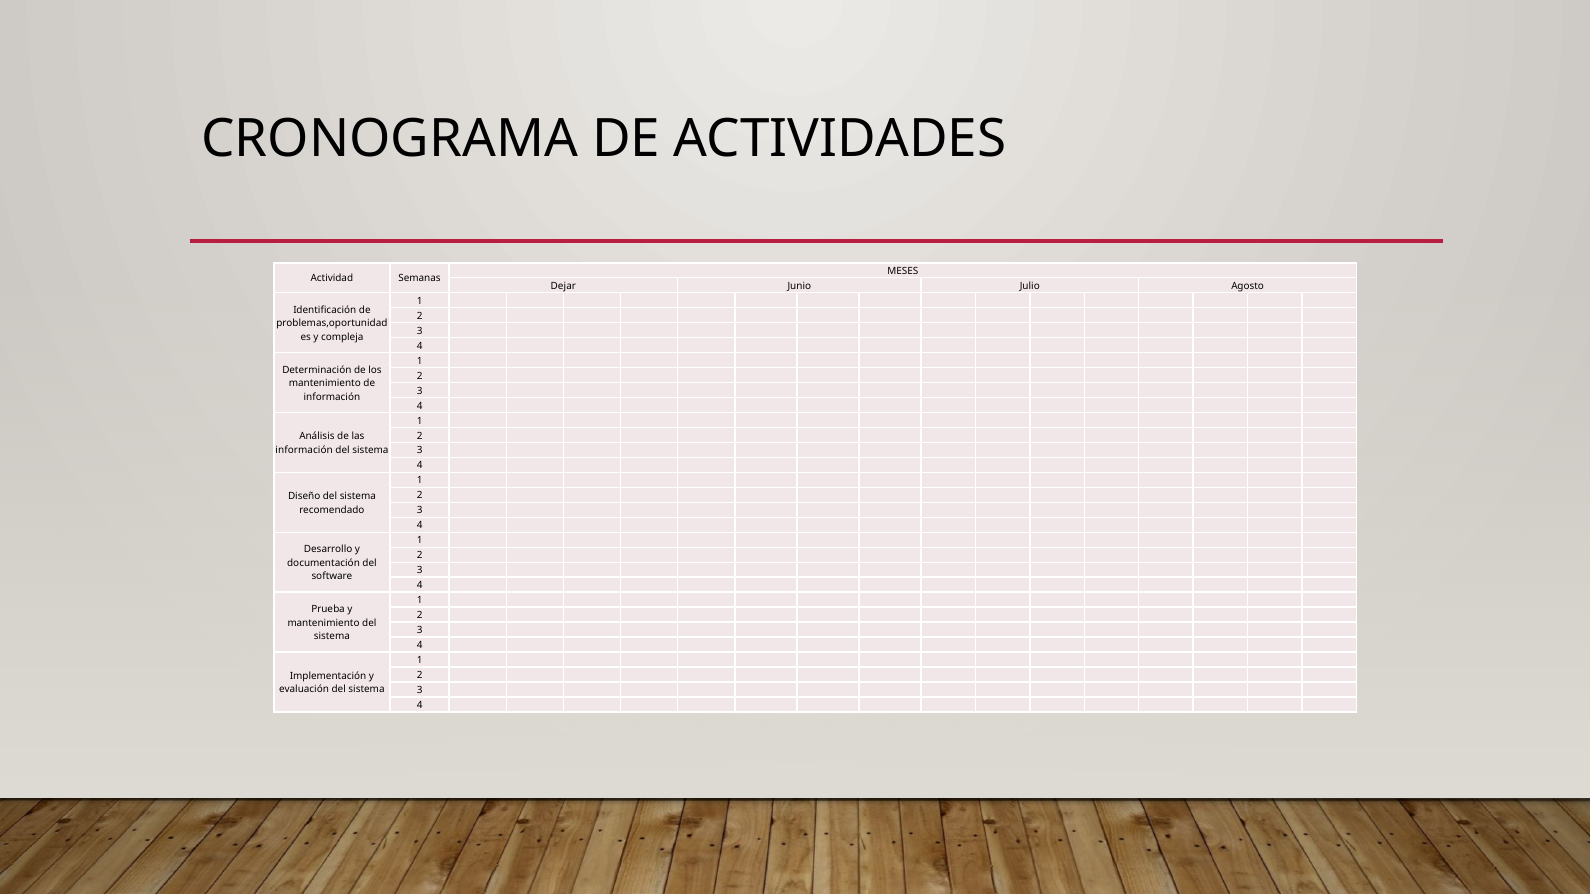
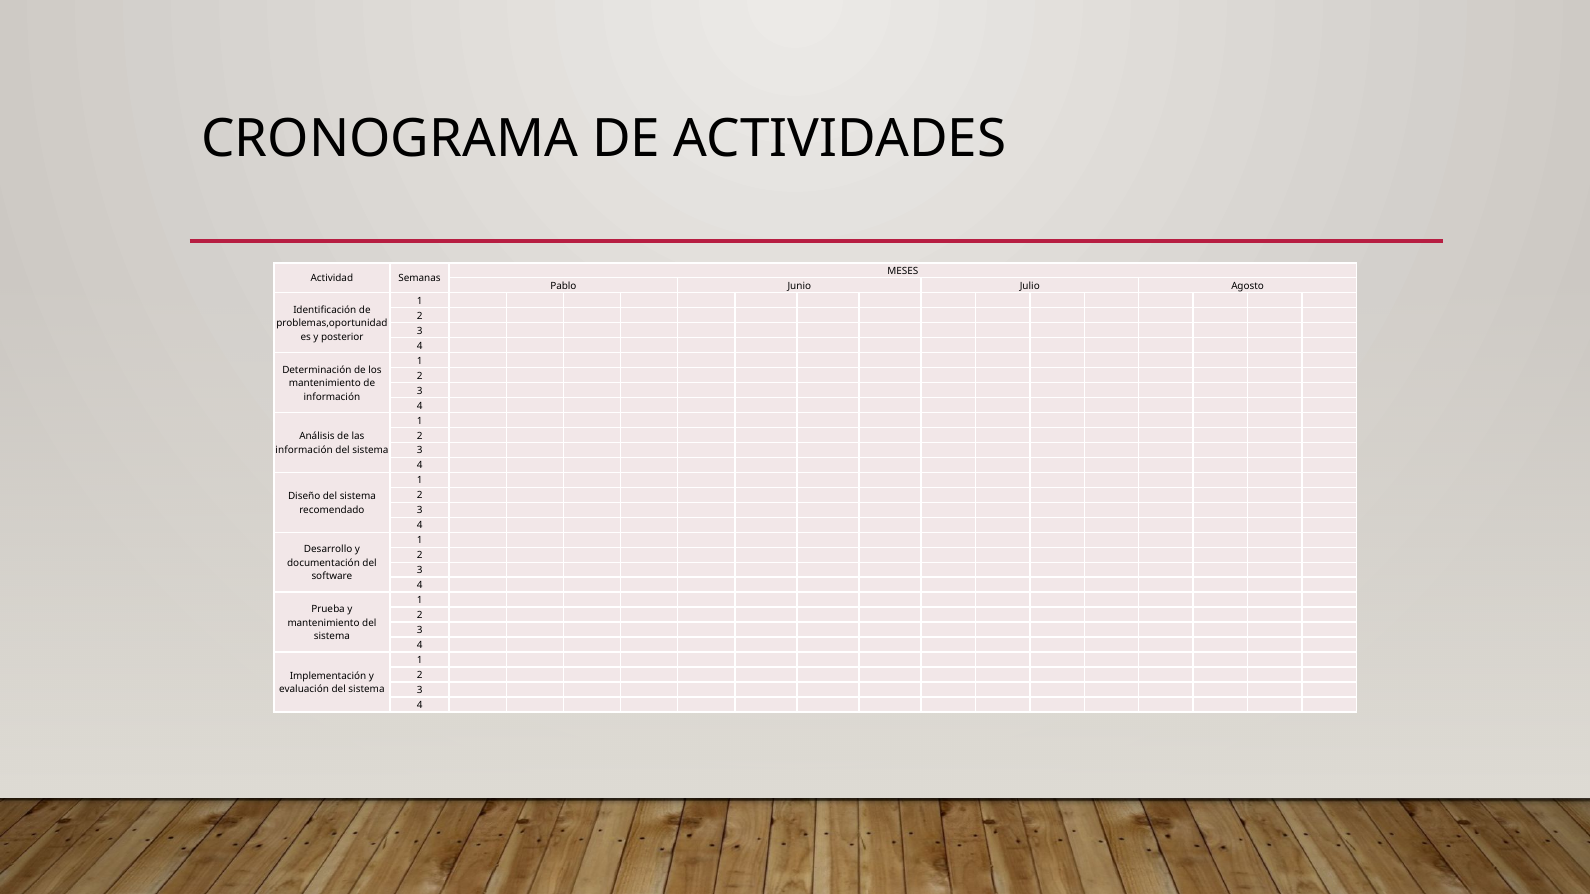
Dejar: Dejar -> Pablo
compleja: compleja -> posterior
